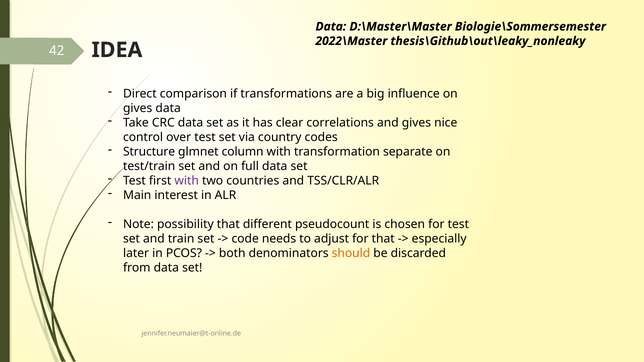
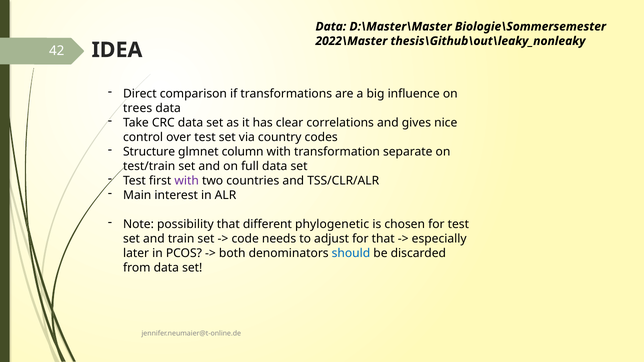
gives at (138, 109): gives -> trees
pseudocount: pseudocount -> phylogenetic
should colour: orange -> blue
